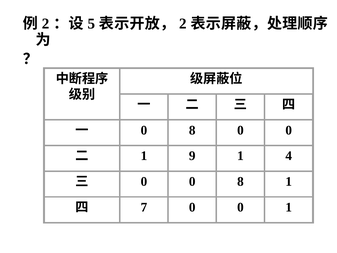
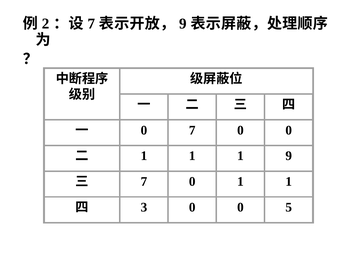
5 at (91, 24): 5 -> 7
2 at (183, 24): 2 -> 9
8 at (192, 130): 8 -> 7
9 at (192, 156): 9 -> 1
1 4: 4 -> 9
0 at (144, 181): 0 -> 7
8 at (240, 181): 8 -> 1
7: 7 -> 3
0 1: 1 -> 5
